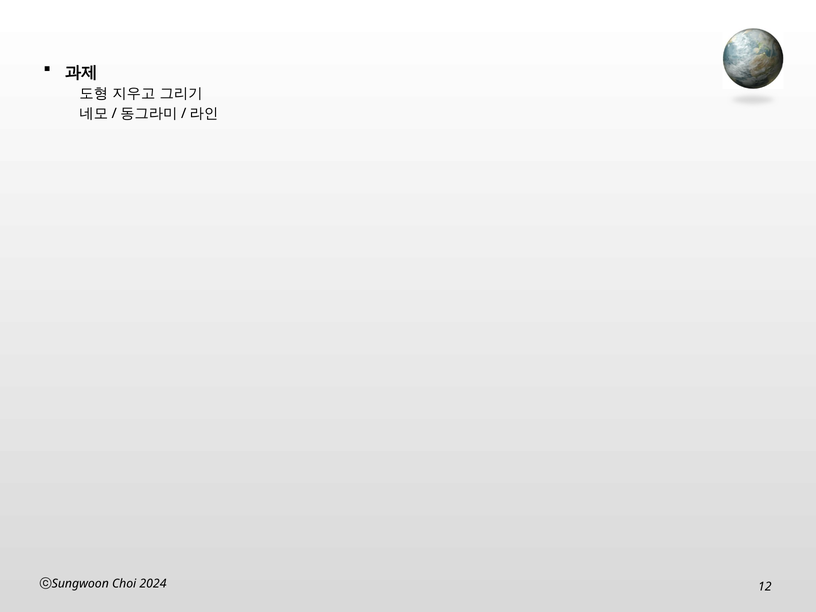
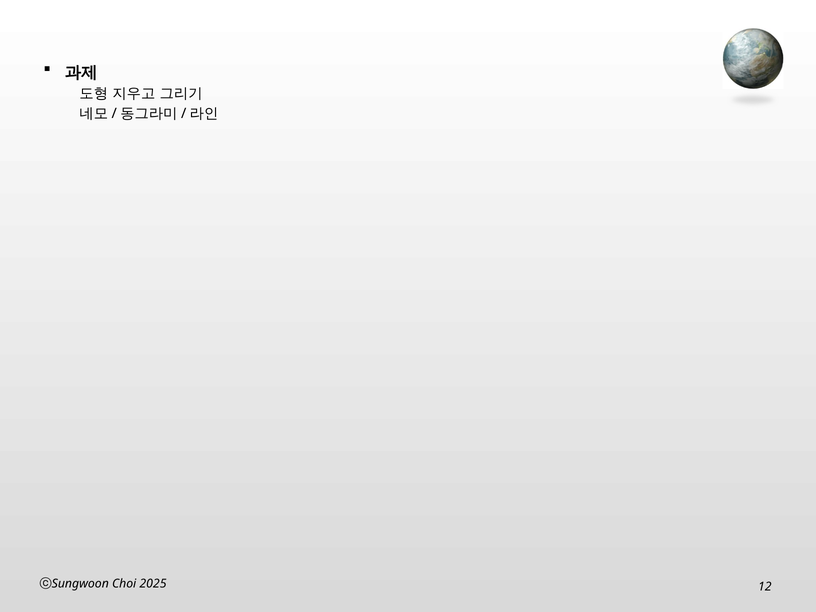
2024: 2024 -> 2025
